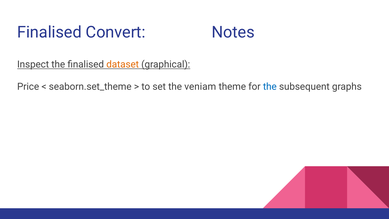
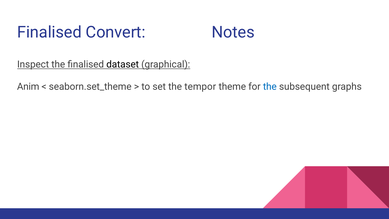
dataset colour: orange -> black
Price: Price -> Anim
veniam: veniam -> tempor
